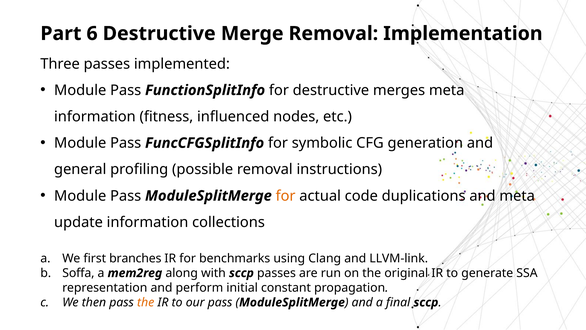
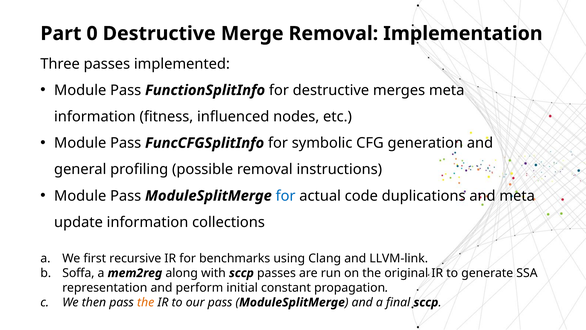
6: 6 -> 0
for at (286, 196) colour: orange -> blue
branches: branches -> recursive
